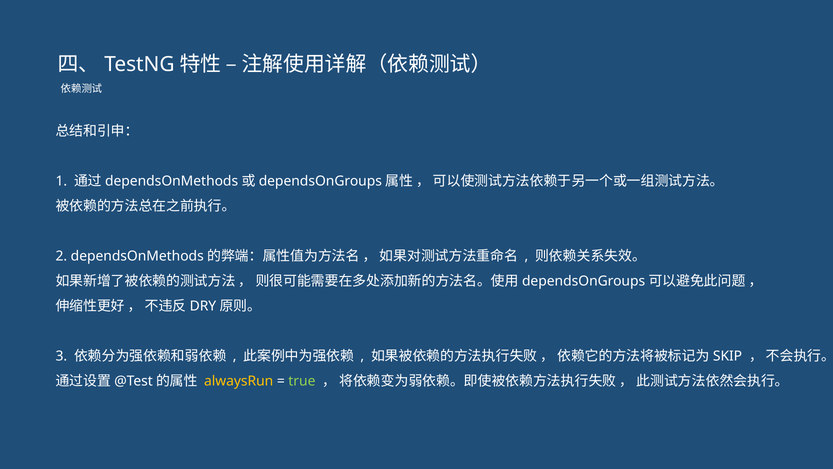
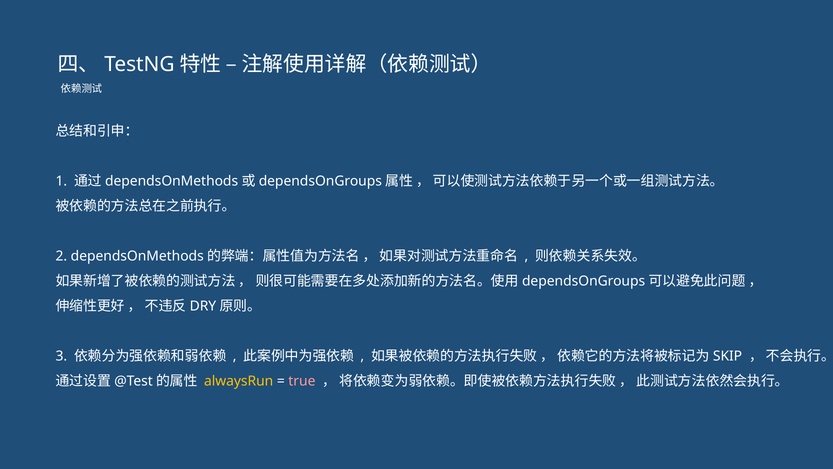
true colour: light green -> pink
